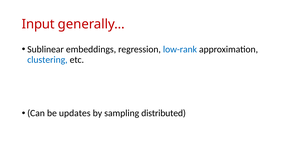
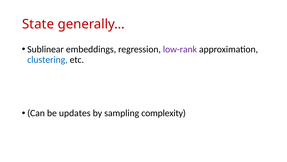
Input: Input -> State
low-rank colour: blue -> purple
distributed: distributed -> complexity
